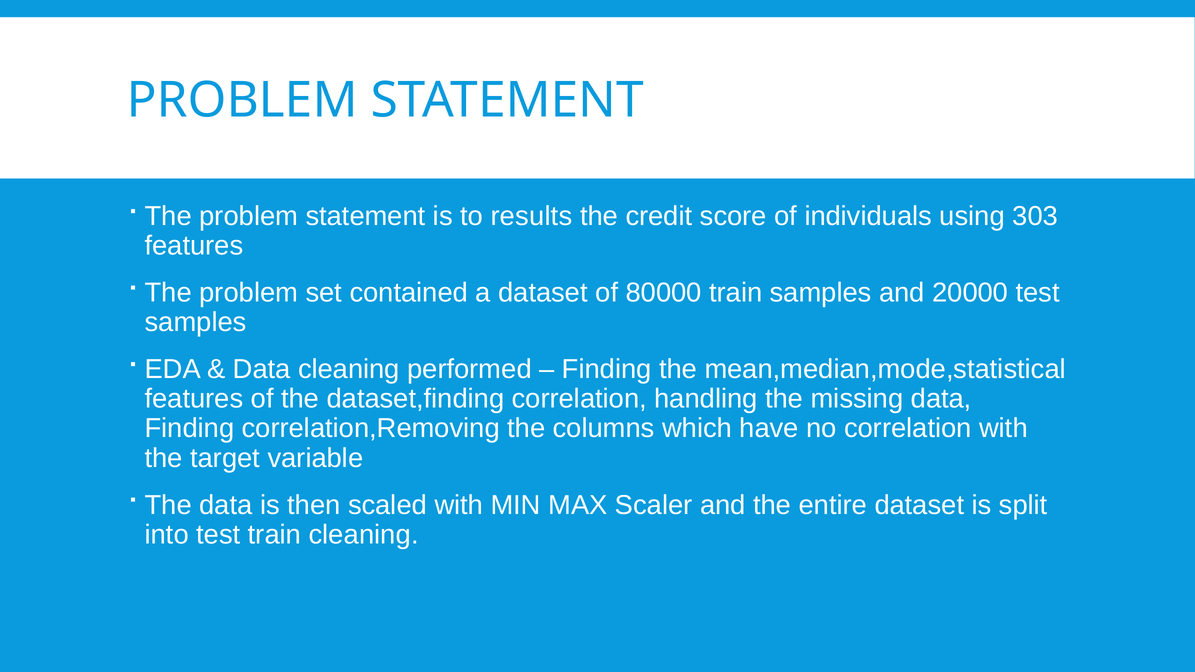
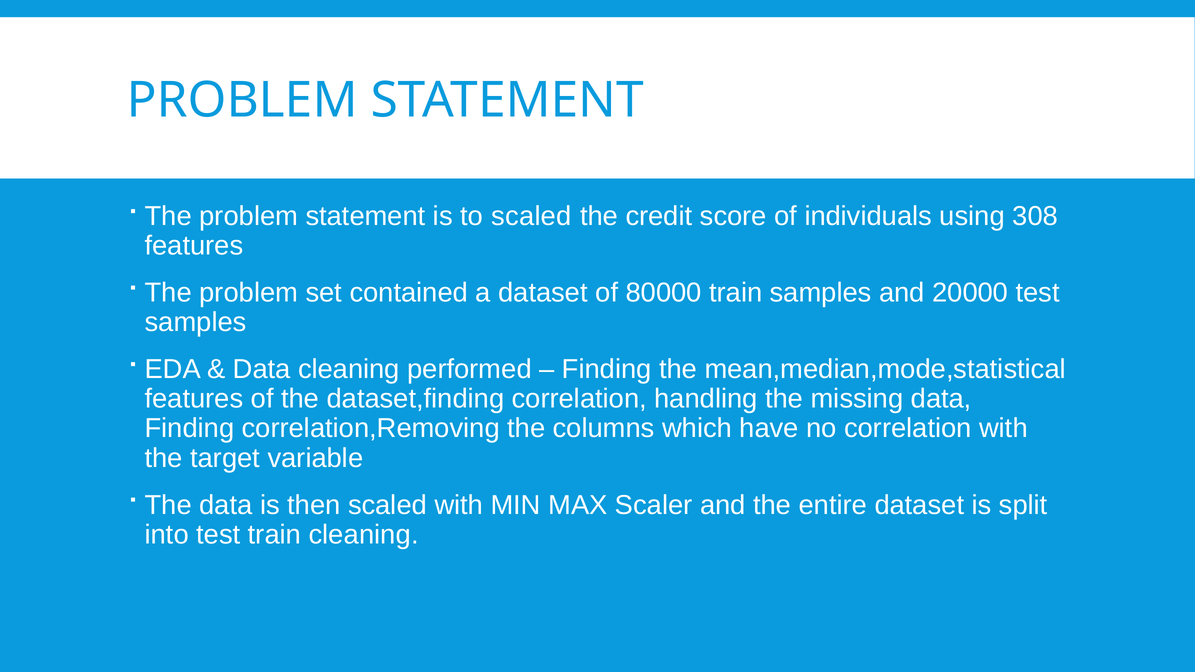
to results: results -> scaled
303: 303 -> 308
